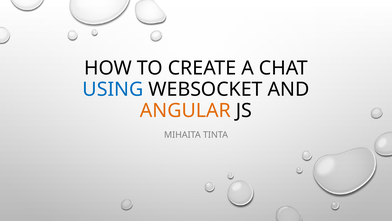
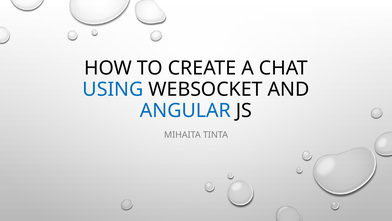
ANGULAR colour: orange -> blue
